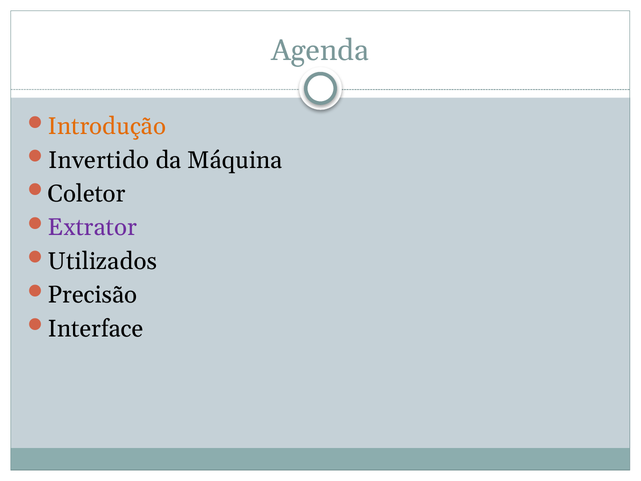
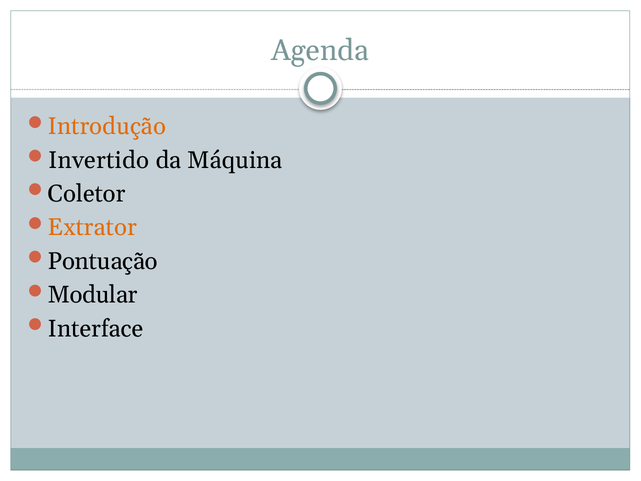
Extrator colour: purple -> orange
Utilizados: Utilizados -> Pontuação
Precisão: Precisão -> Modular
